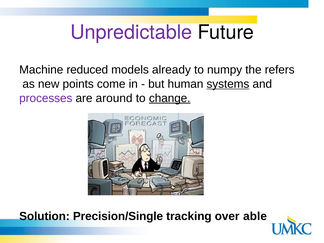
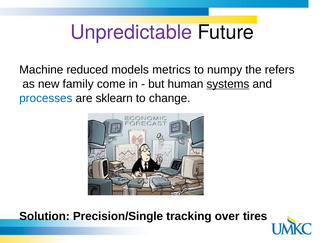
already: already -> metrics
points: points -> family
processes colour: purple -> blue
around: around -> sklearn
change underline: present -> none
able: able -> tires
